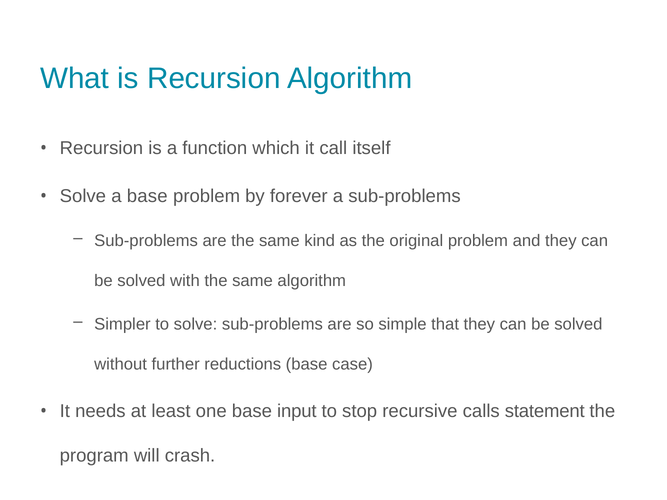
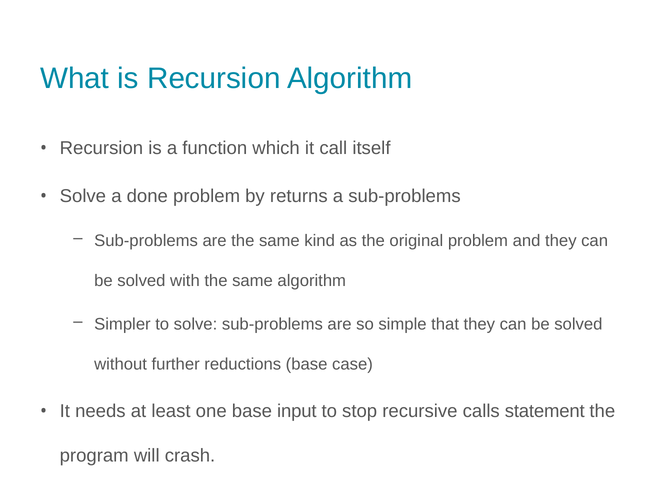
a base: base -> done
forever: forever -> returns
